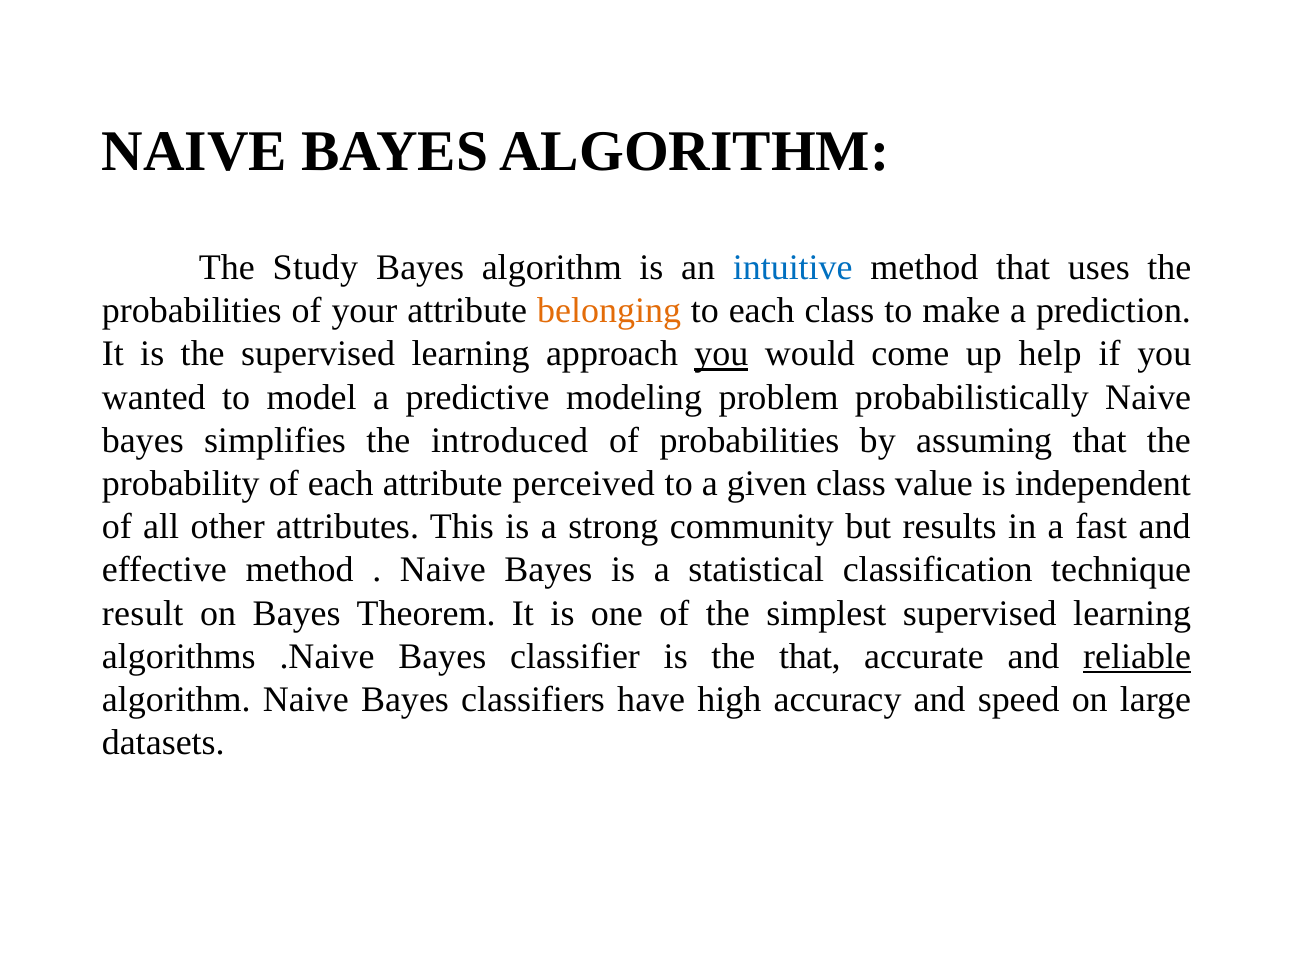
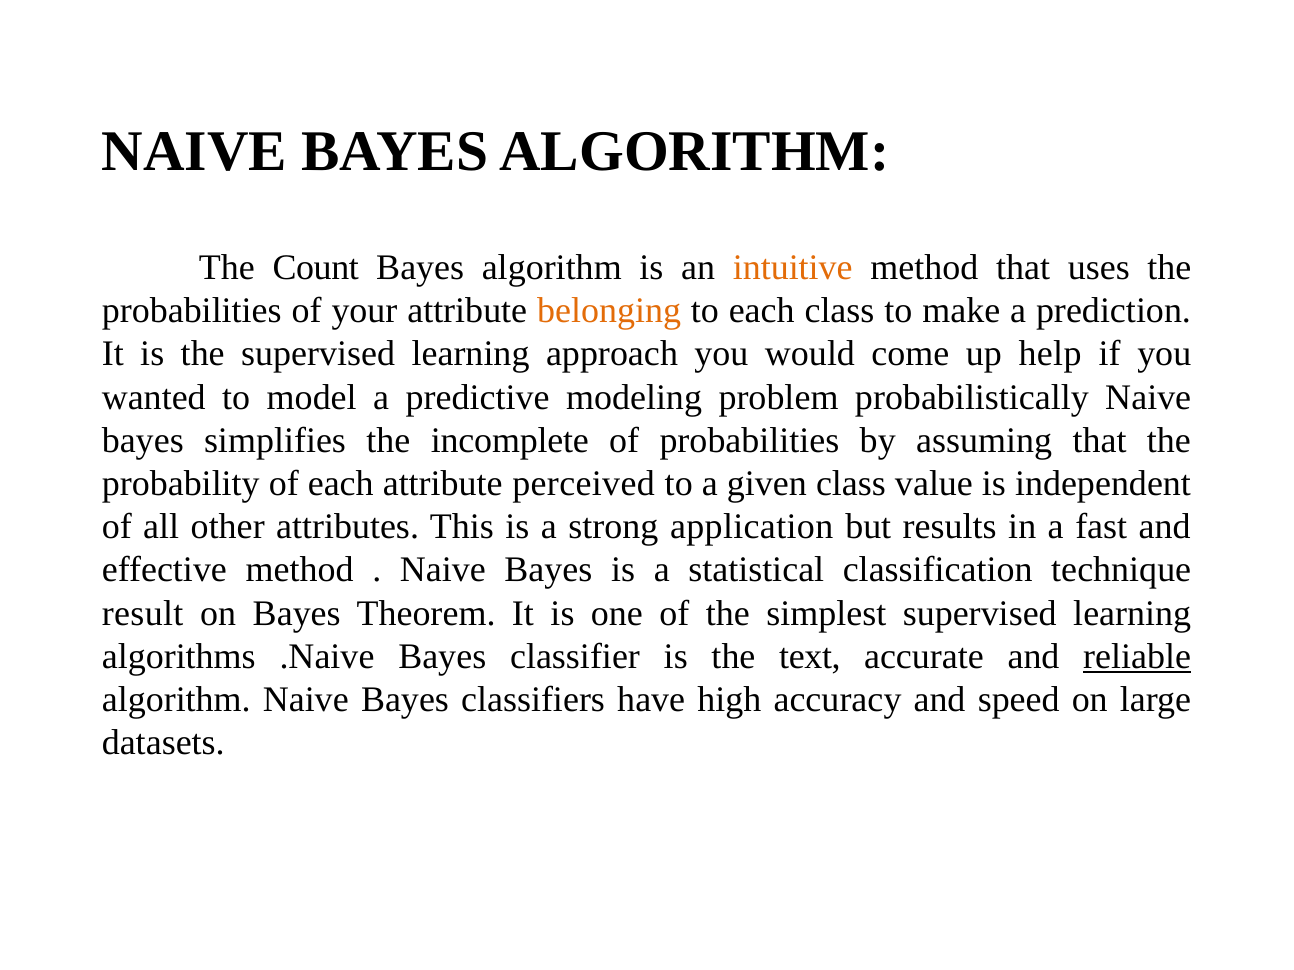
Study: Study -> Count
intuitive colour: blue -> orange
you at (721, 354) underline: present -> none
introduced: introduced -> incomplete
community: community -> application
the that: that -> text
